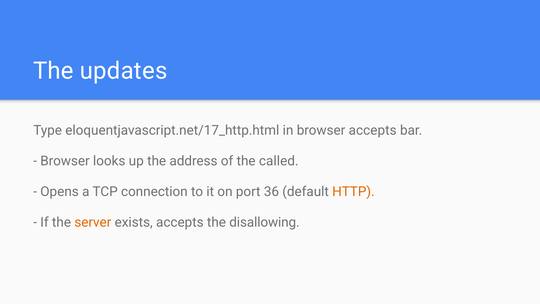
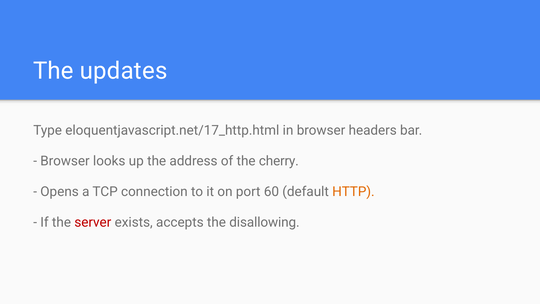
browser accepts: accepts -> headers
called: called -> cherry
36: 36 -> 60
server colour: orange -> red
